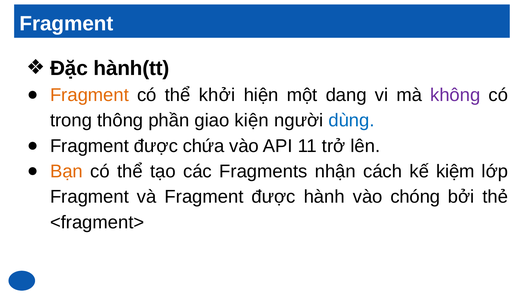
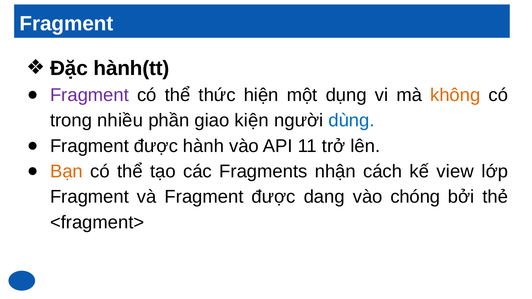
Fragment at (89, 95) colour: orange -> purple
khởi: khởi -> thức
dang: dang -> dụng
không colour: purple -> orange
thông: thông -> nhiều
chứa: chứa -> hành
kiệm: kiệm -> view
hành: hành -> dang
